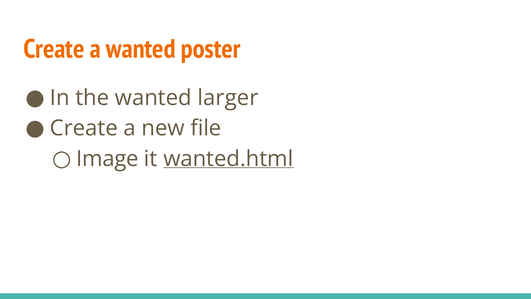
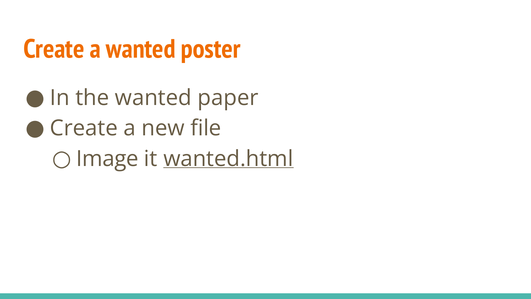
larger: larger -> paper
